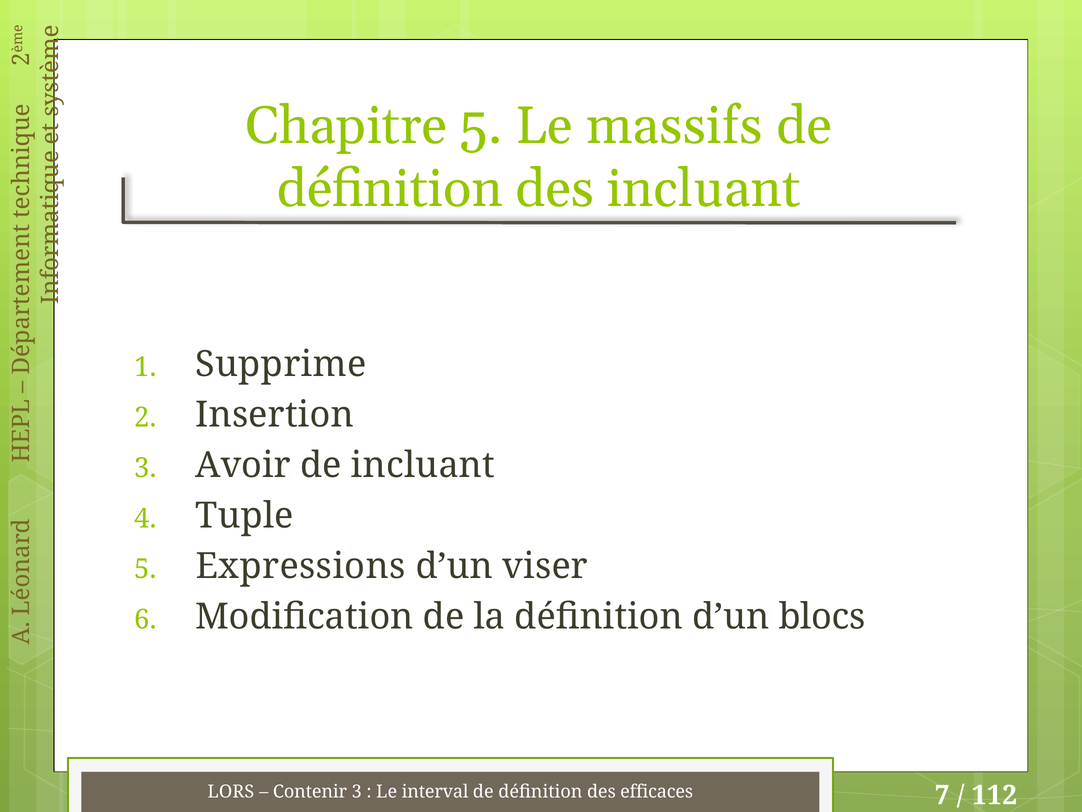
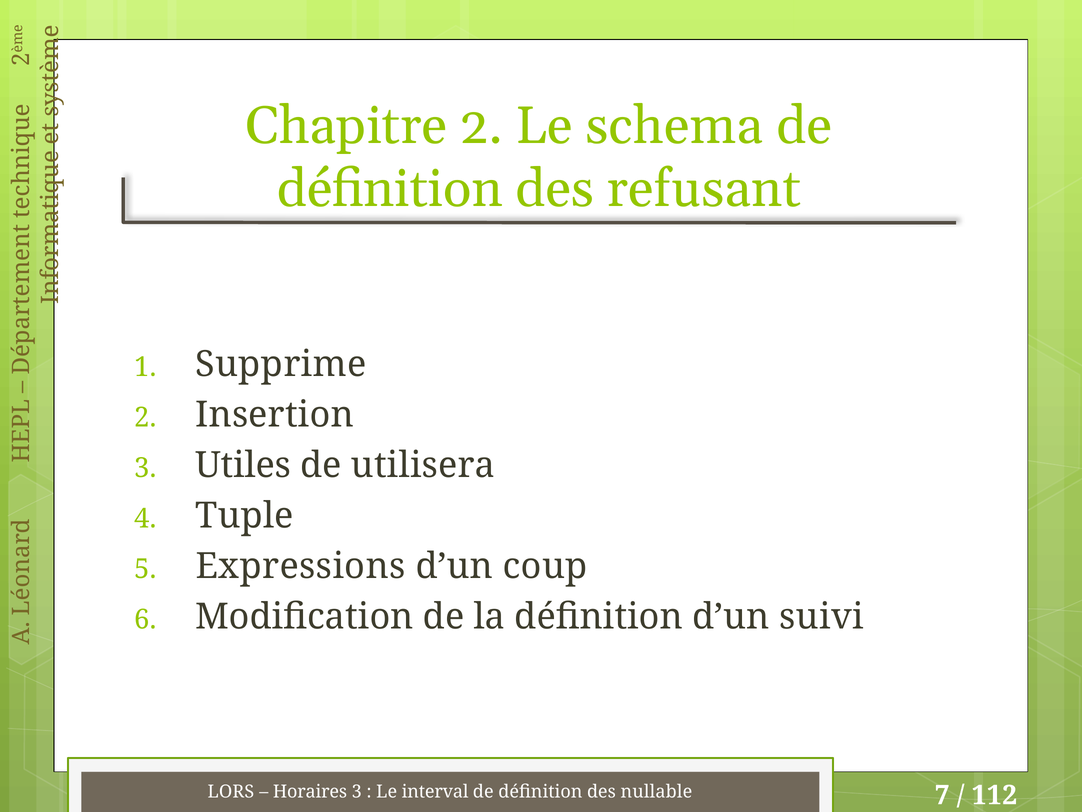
Chapitre 5: 5 -> 2
massifs: massifs -> schema
des incluant: incluant -> refusant
Avoir: Avoir -> Utiles
de incluant: incluant -> utilisera
viser: viser -> coup
blocs: blocs -> suivi
Contenir: Contenir -> Horaires
efficaces: efficaces -> nullable
